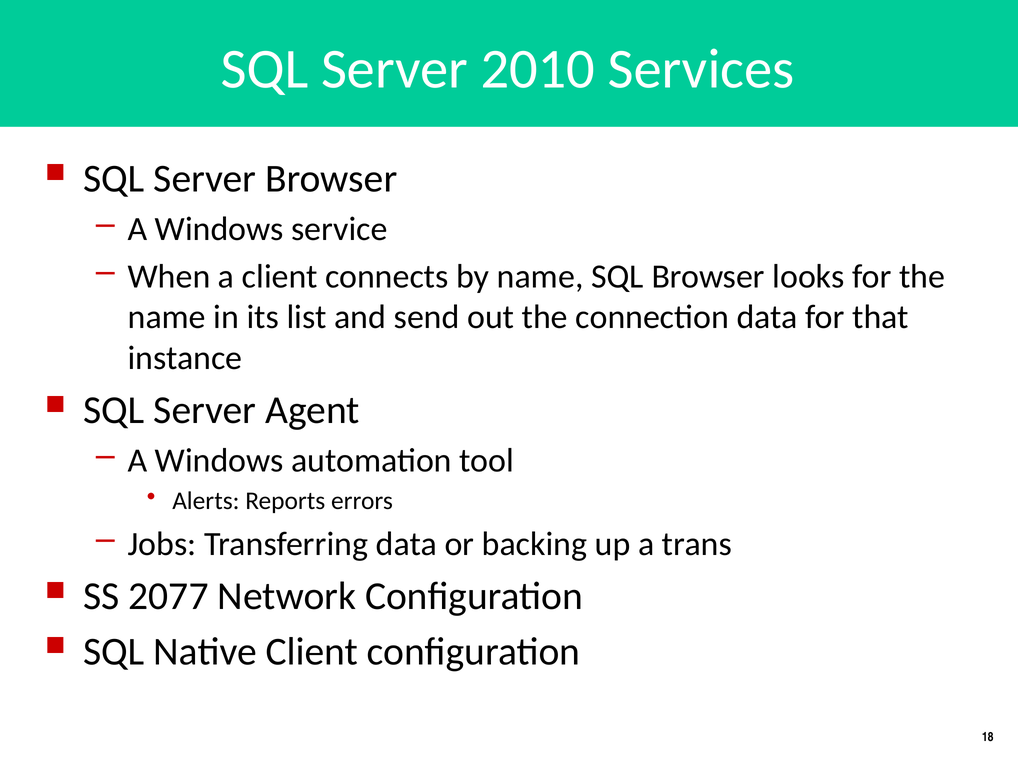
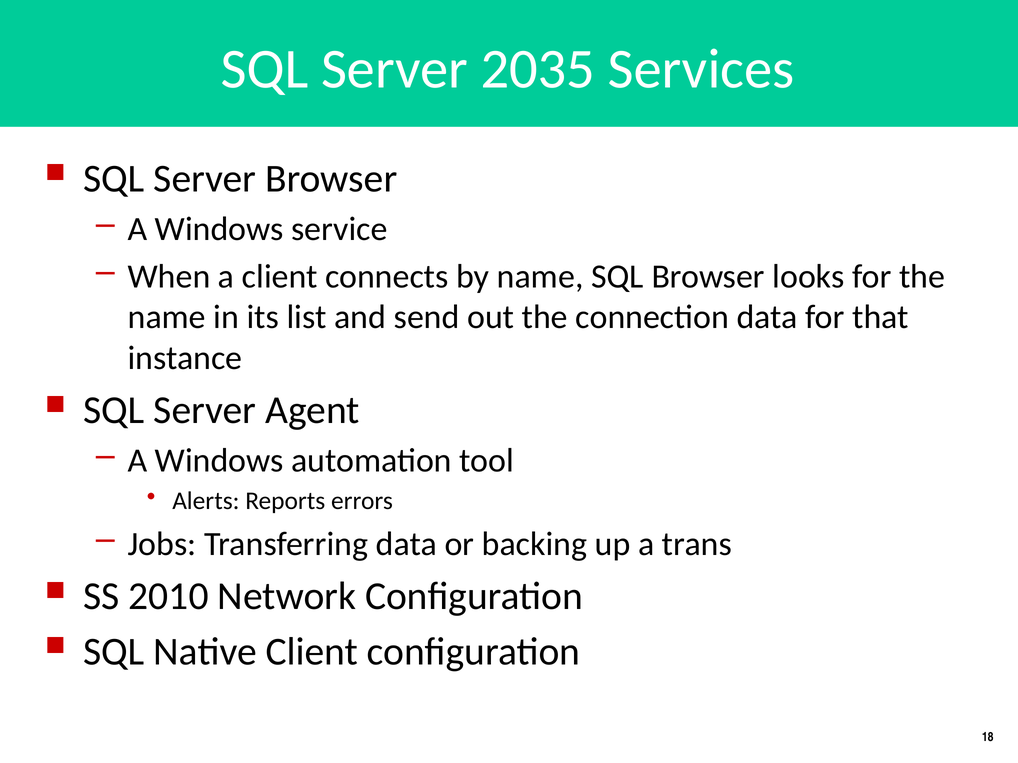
2010: 2010 -> 2035
2077: 2077 -> 2010
